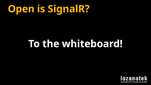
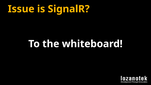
Open: Open -> Issue
